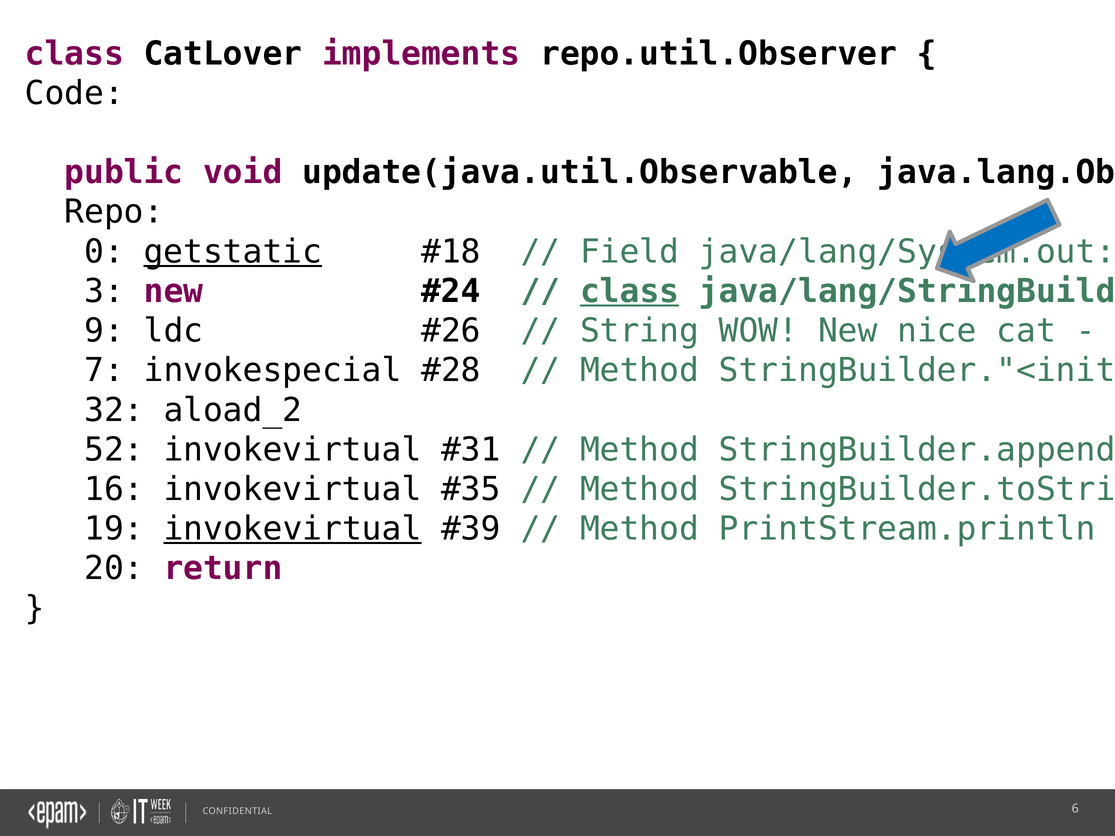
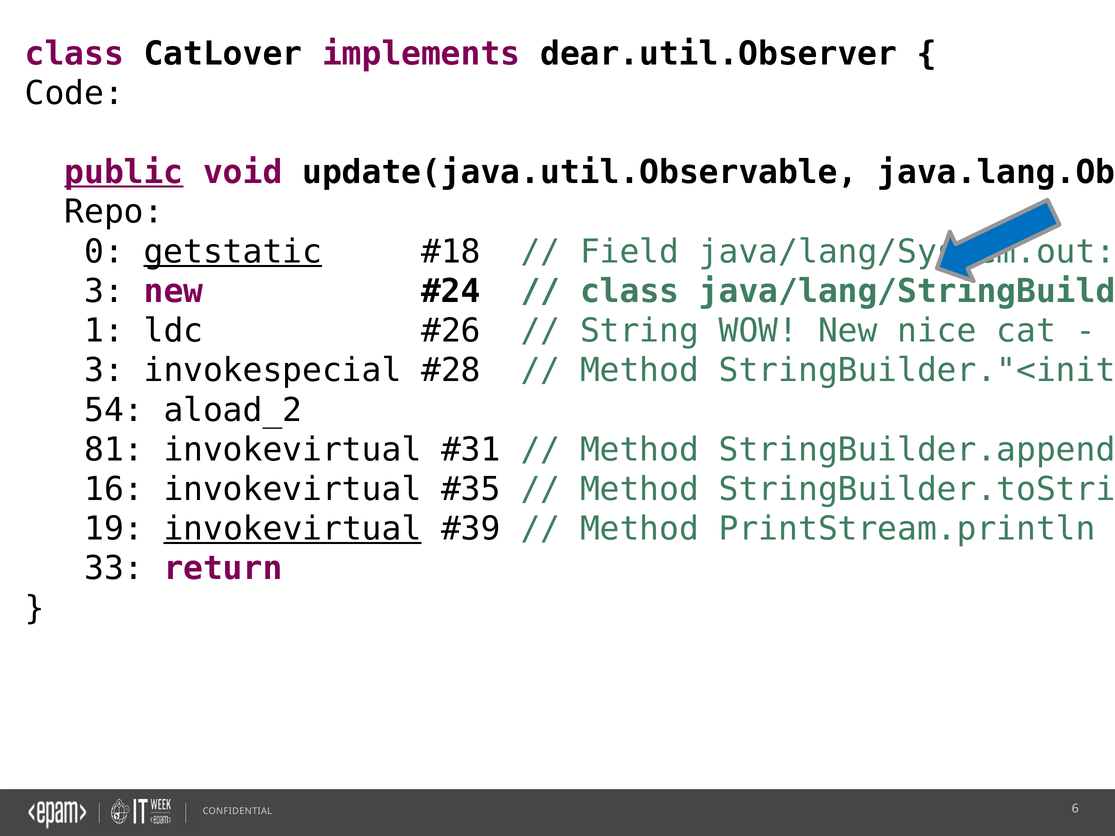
repo.util.Observer: repo.util.Observer -> dear.util.Observer
public underline: none -> present
class at (630, 291) underline: present -> none
9: 9 -> 1
7 at (104, 371): 7 -> 3
32: 32 -> 54
52: 52 -> 81
20: 20 -> 33
